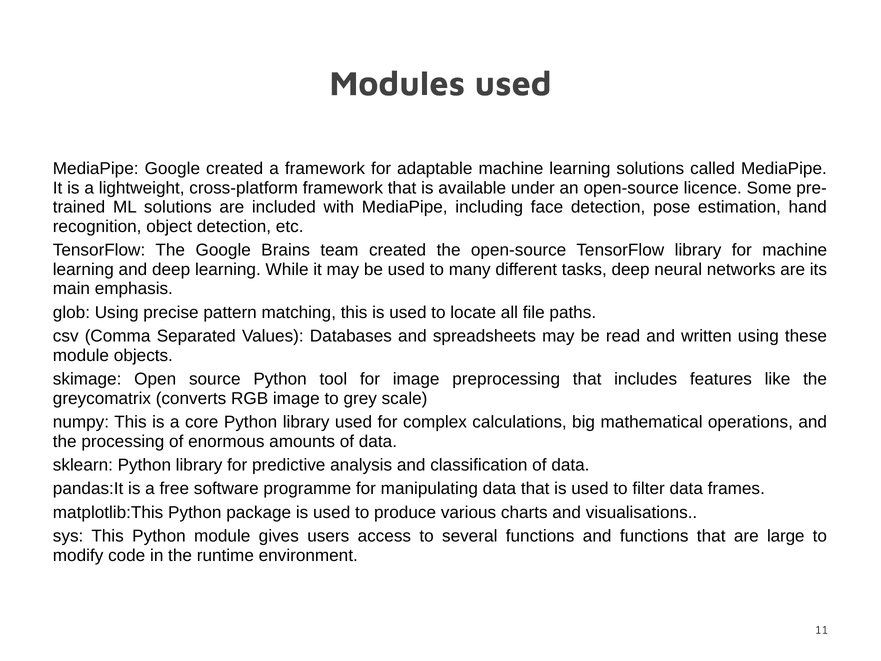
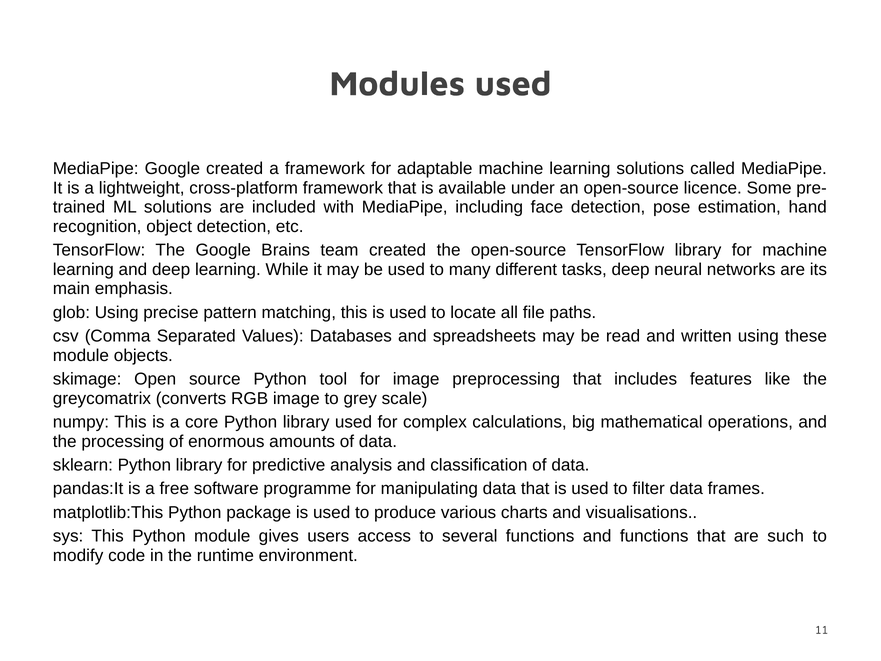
large: large -> such
